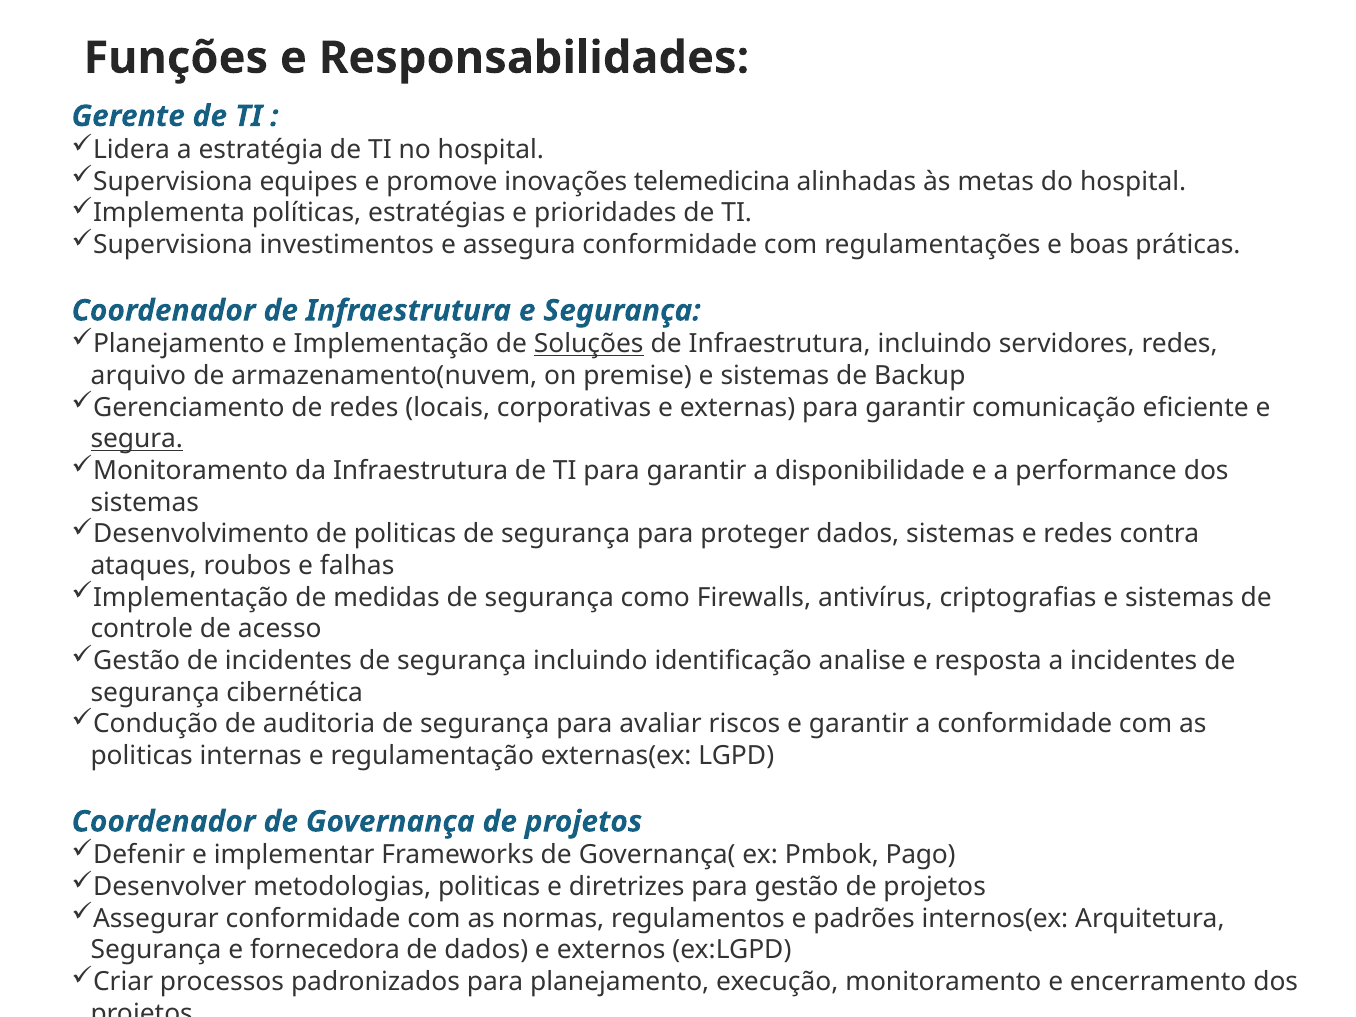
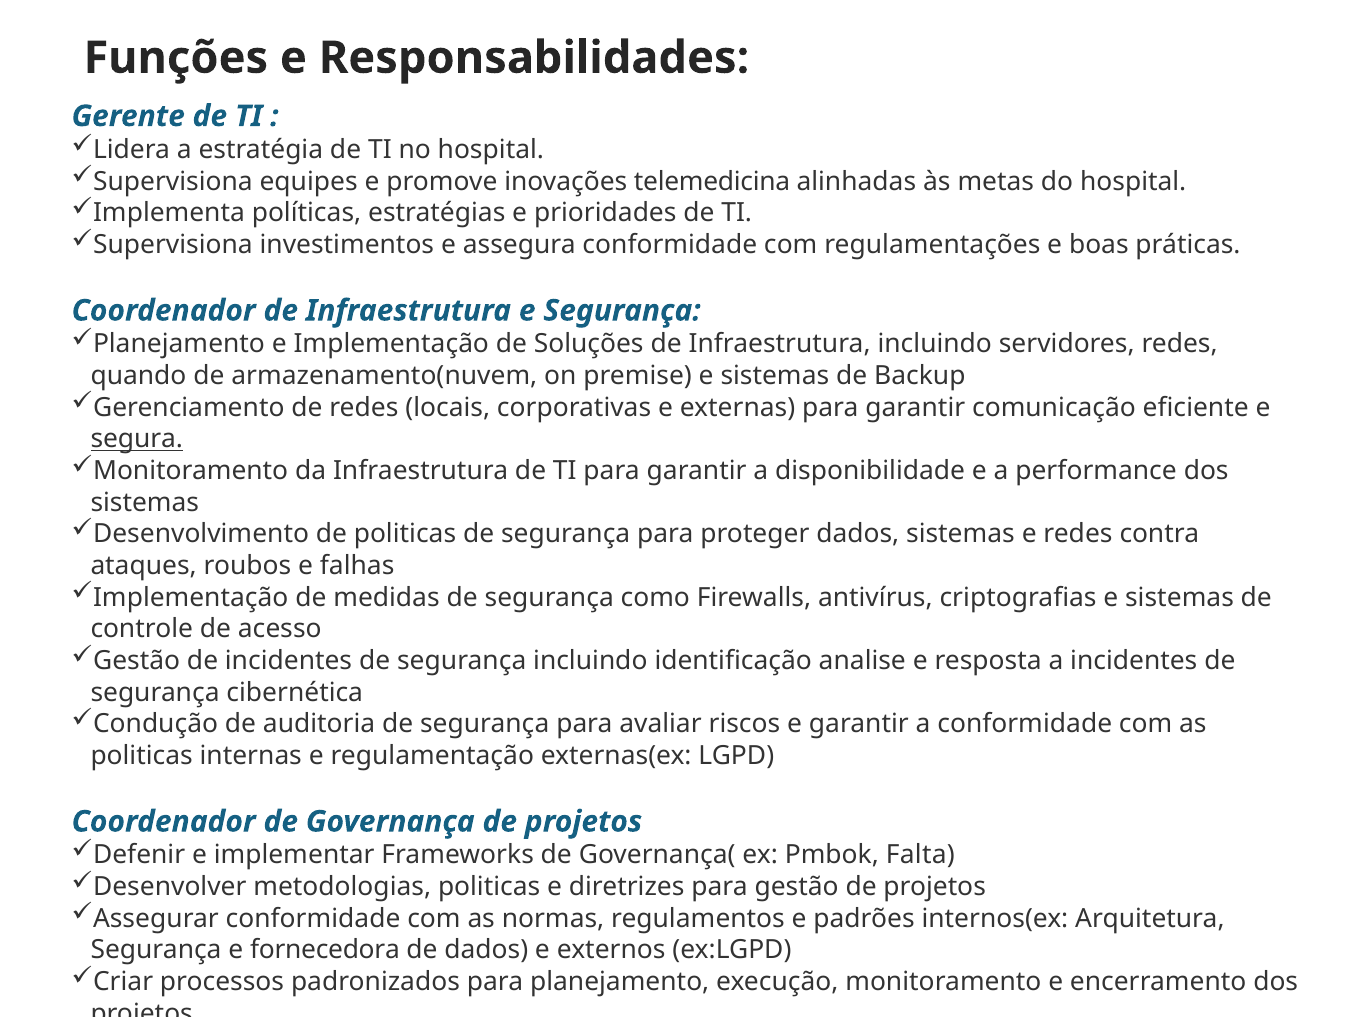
Soluções underline: present -> none
arquivo: arquivo -> quando
Pago: Pago -> Falta
